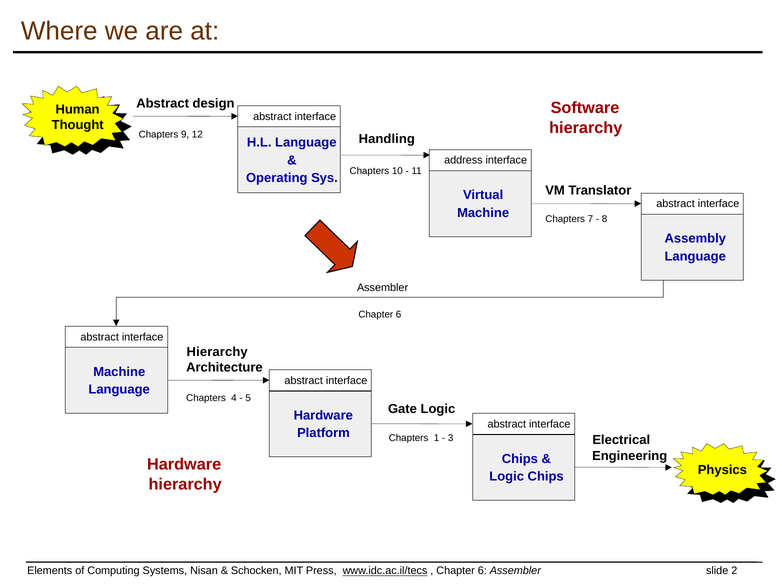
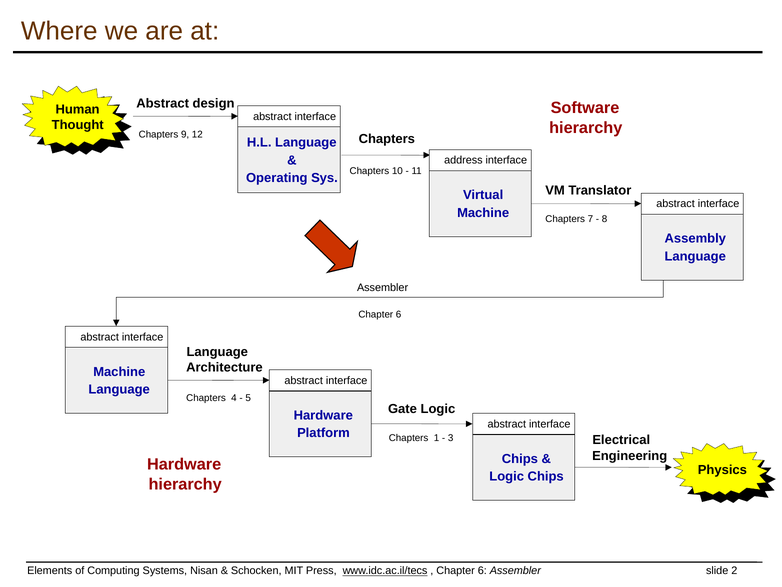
Handling at (387, 139): Handling -> Chapters
Hierarchy at (217, 352): Hierarchy -> Language
